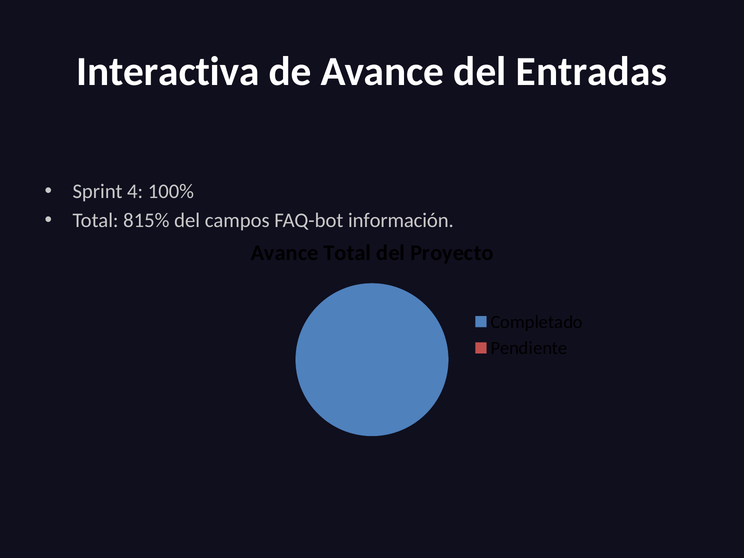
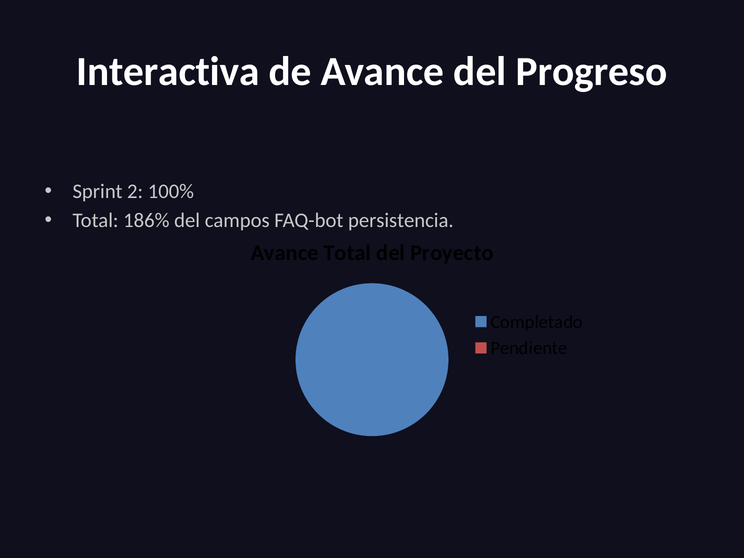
Entradas: Entradas -> Progreso
4: 4 -> 2
815%: 815% -> 186%
información: información -> persistencia
